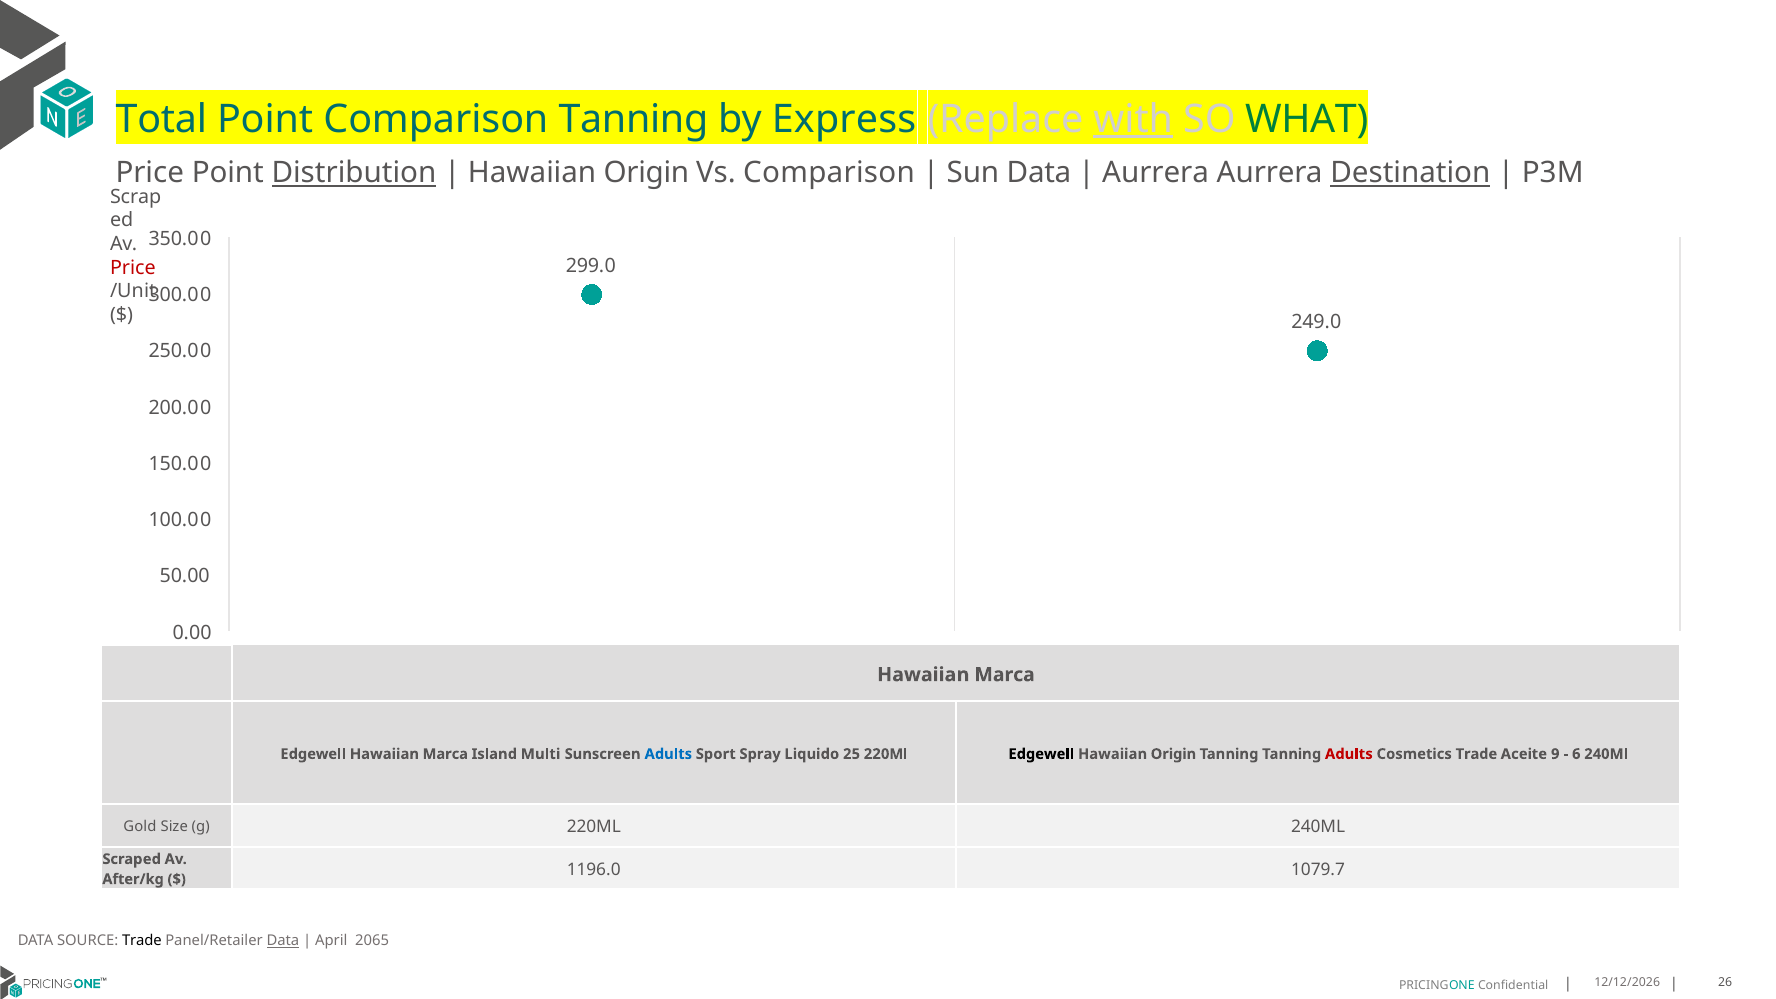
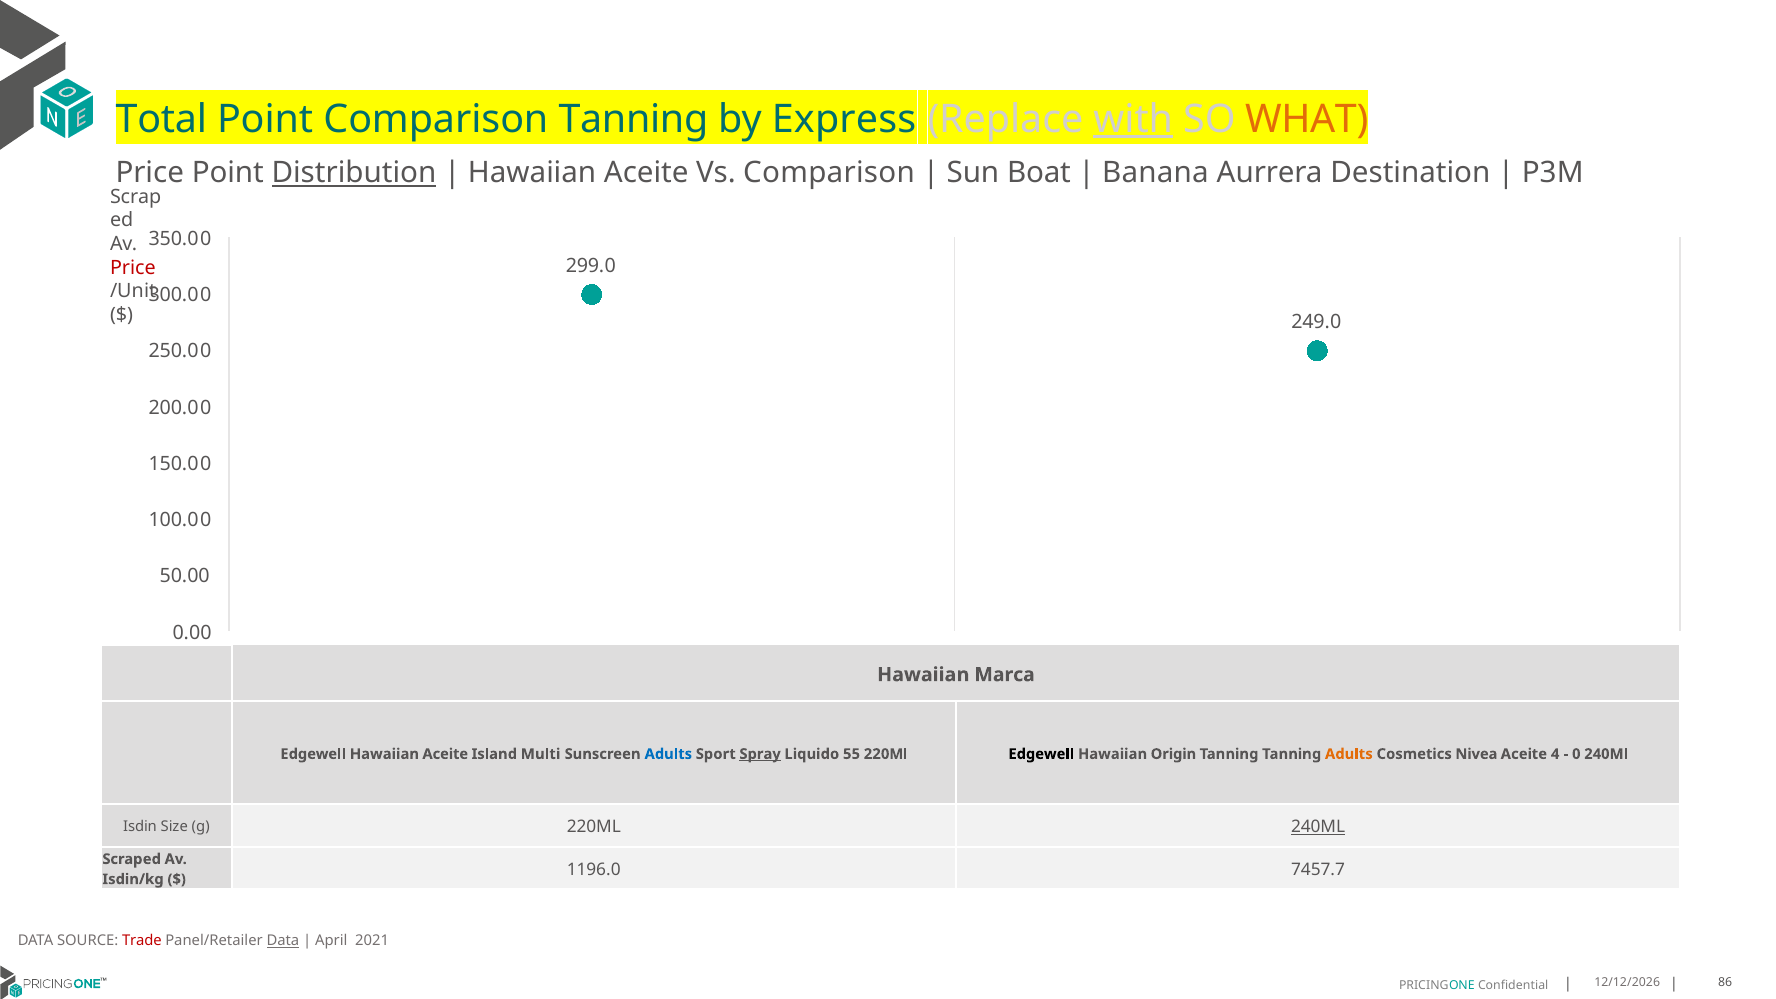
WHAT colour: green -> orange
Origin at (646, 173): Origin -> Aceite
Sun Data: Data -> Boat
Aurrera at (1156, 173): Aurrera -> Banana
Destination underline: present -> none
Edgewell Hawaiian Marca: Marca -> Aceite
Spray underline: none -> present
25: 25 -> 55
Adults at (1349, 754) colour: red -> orange
Cosmetics Trade: Trade -> Nivea
9: 9 -> 4
6: 6 -> 0
Gold: Gold -> Isdin
240ML at (1318, 827) underline: none -> present
1079.7: 1079.7 -> 7457.7
After/kg: After/kg -> Isdin/kg
Trade at (142, 941) colour: black -> red
2065: 2065 -> 2021
26: 26 -> 86
